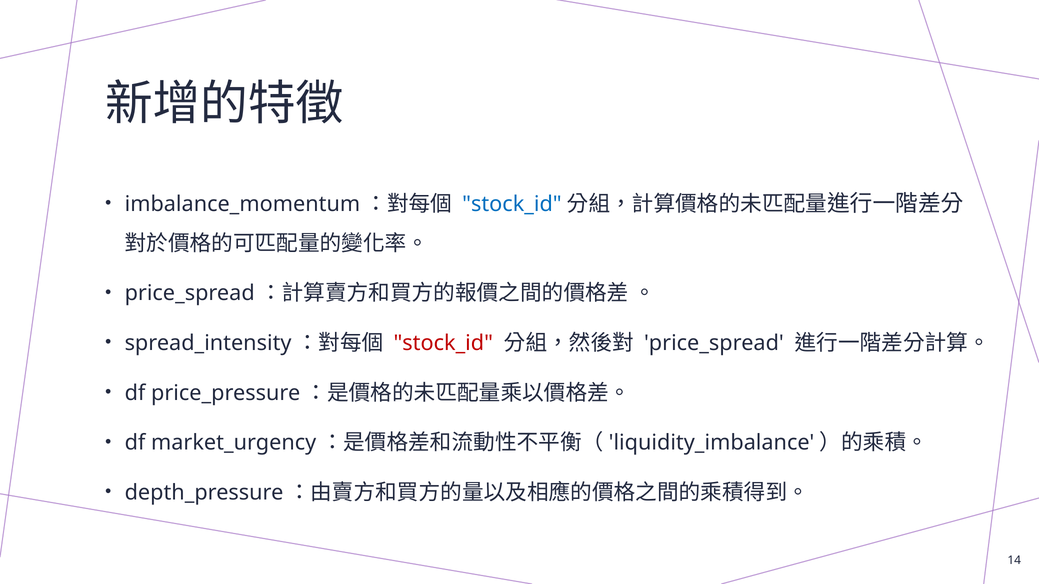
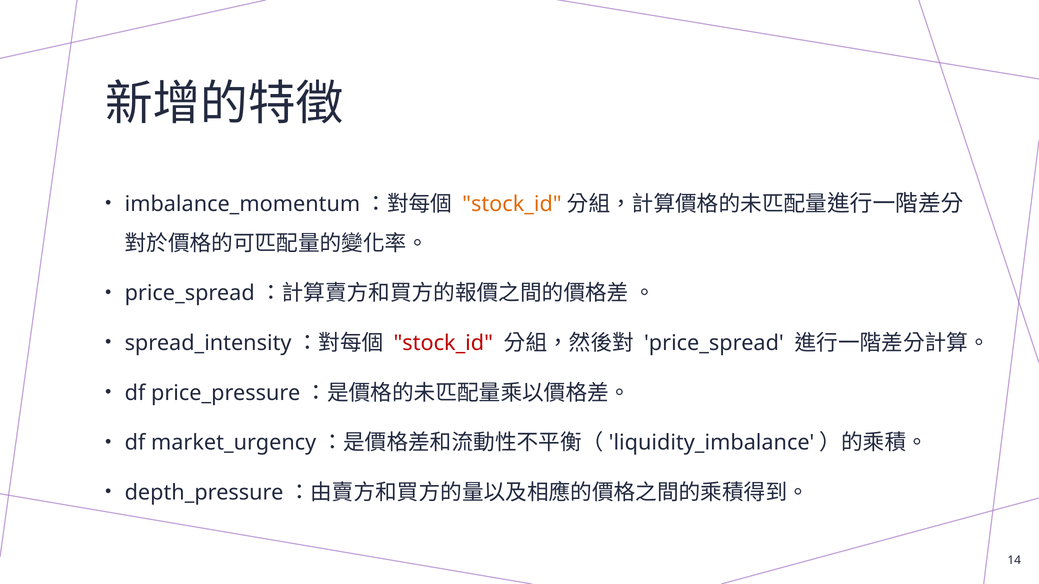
stock_id at (512, 204) colour: blue -> orange
